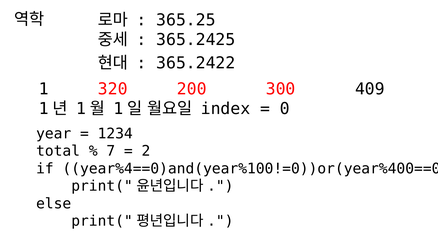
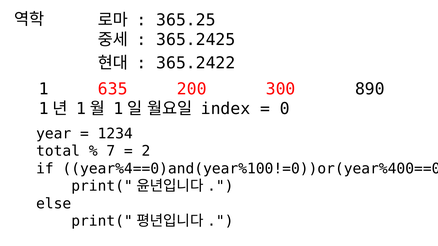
320: 320 -> 635
409: 409 -> 890
